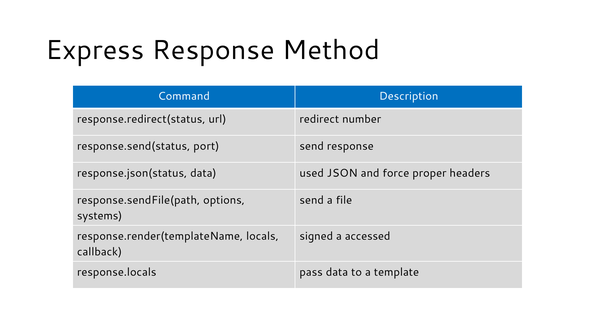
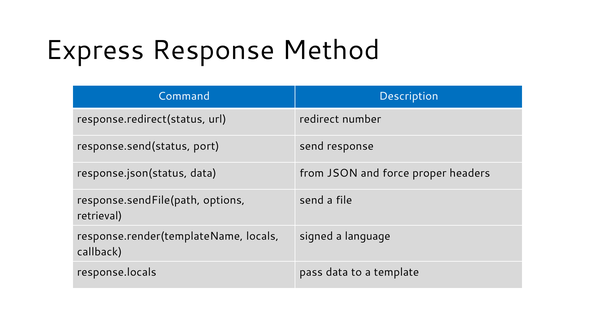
used: used -> from
systems: systems -> retrieval
accessed: accessed -> language
